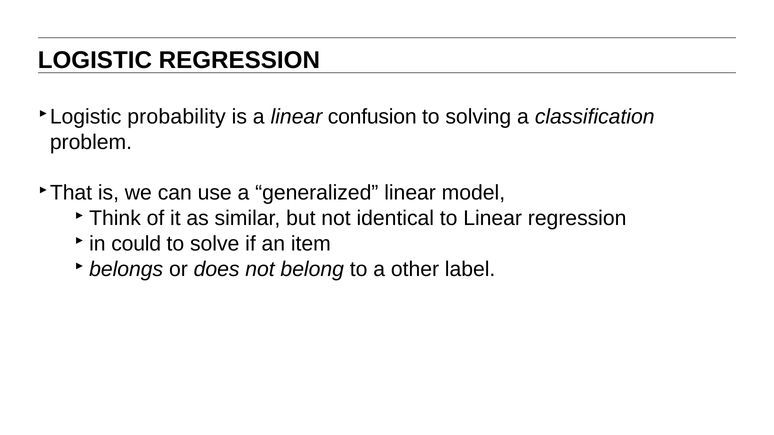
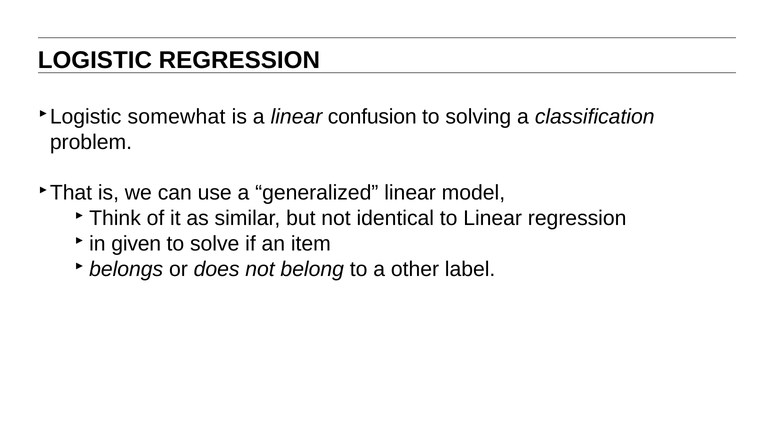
probability: probability -> somewhat
could: could -> given
